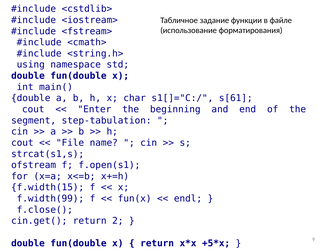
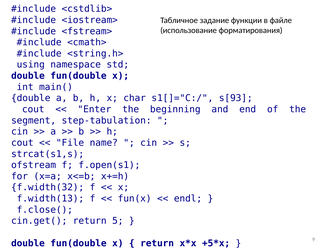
s[61: s[61 -> s[93
f.width(15: f.width(15 -> f.width(32
f.width(99: f.width(99 -> f.width(13
2: 2 -> 5
